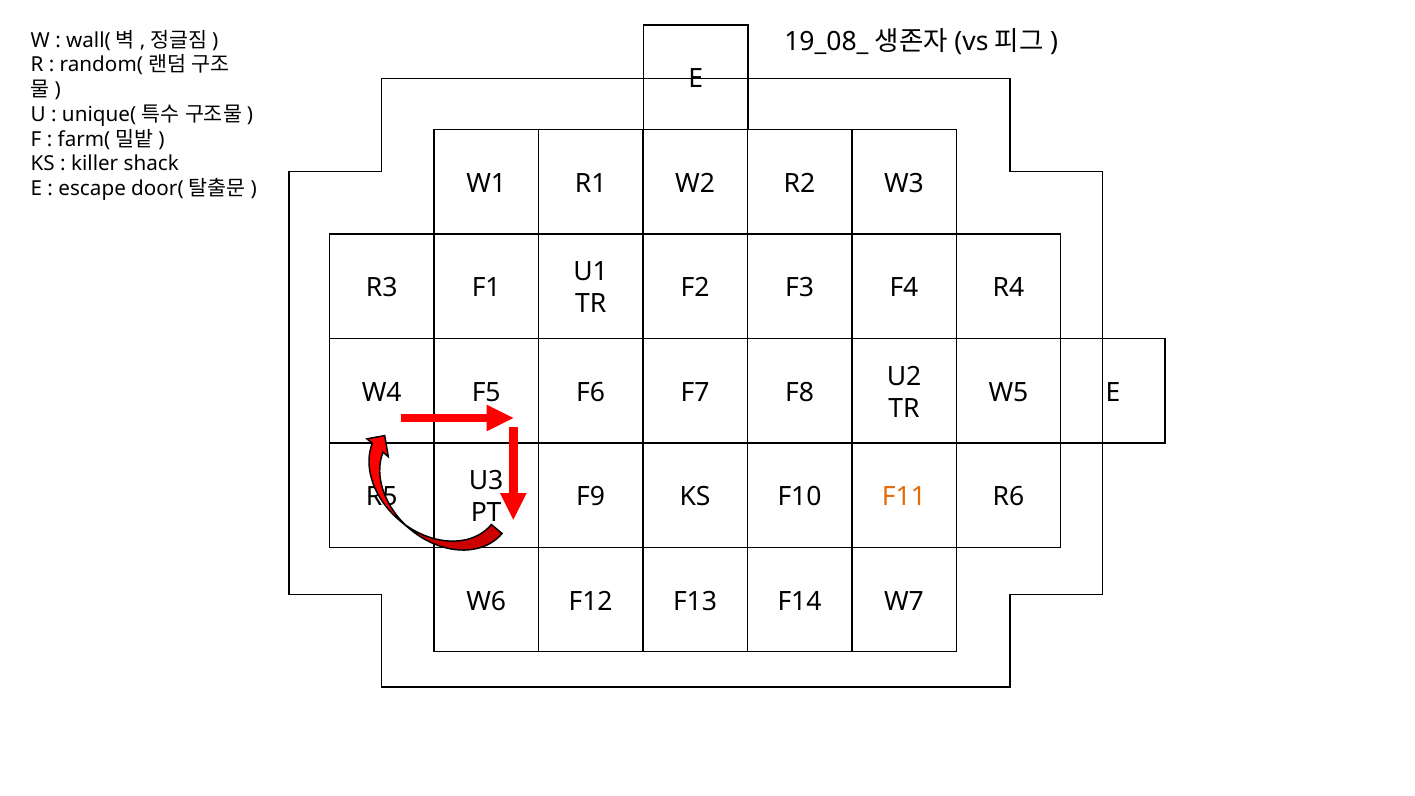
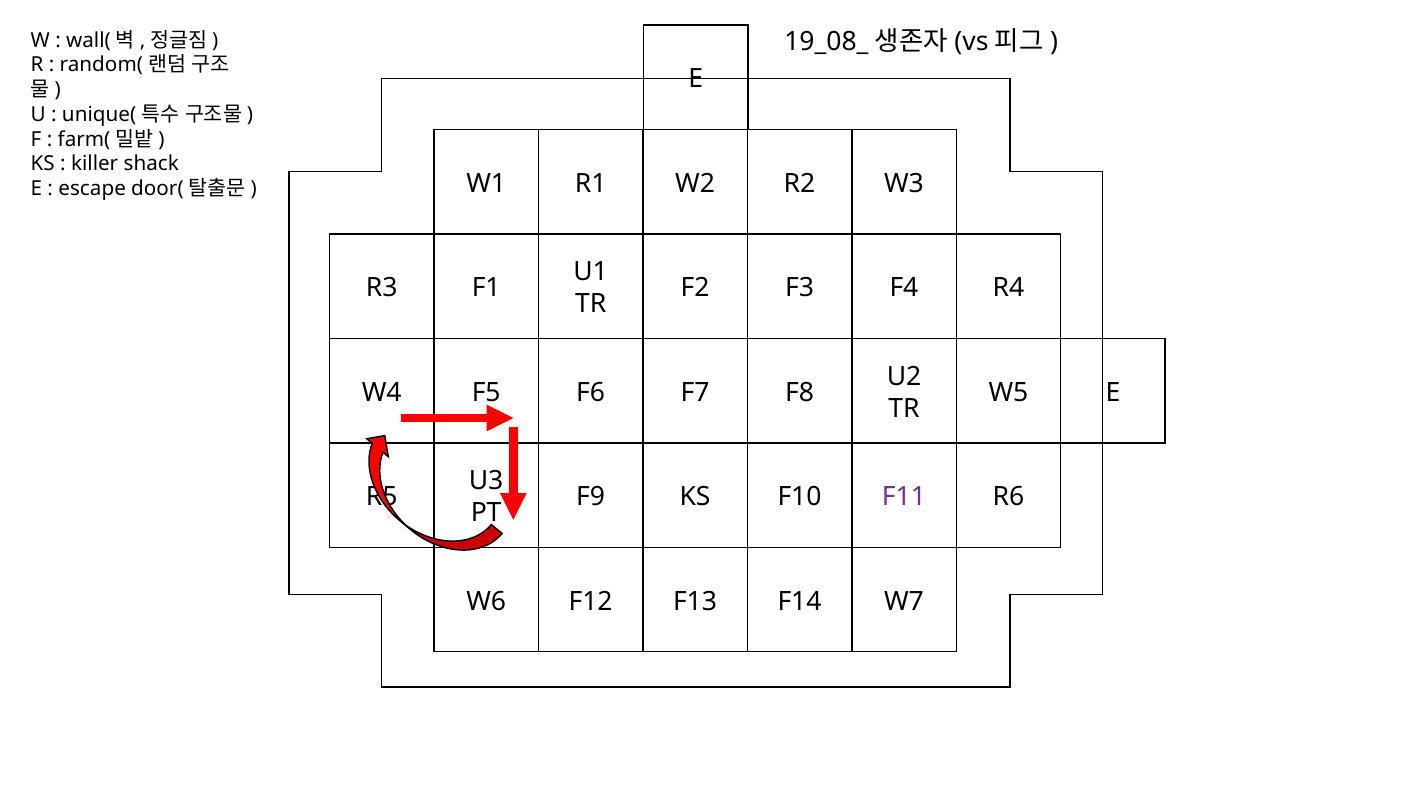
F11 colour: orange -> purple
